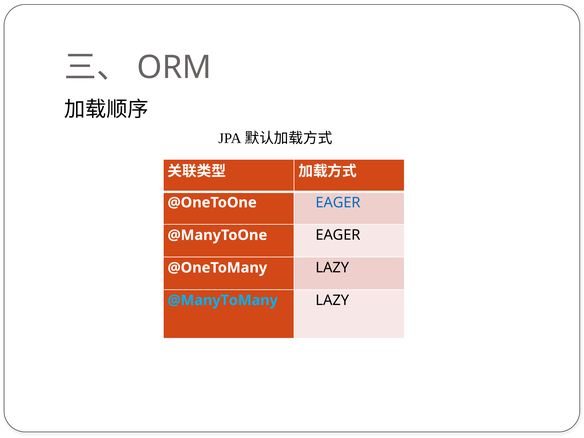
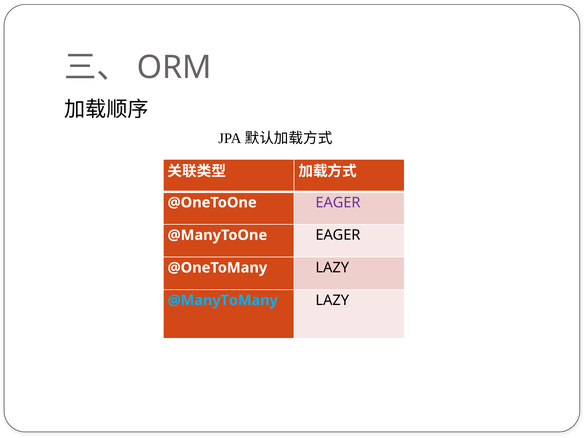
EAGER at (338, 203) colour: blue -> purple
